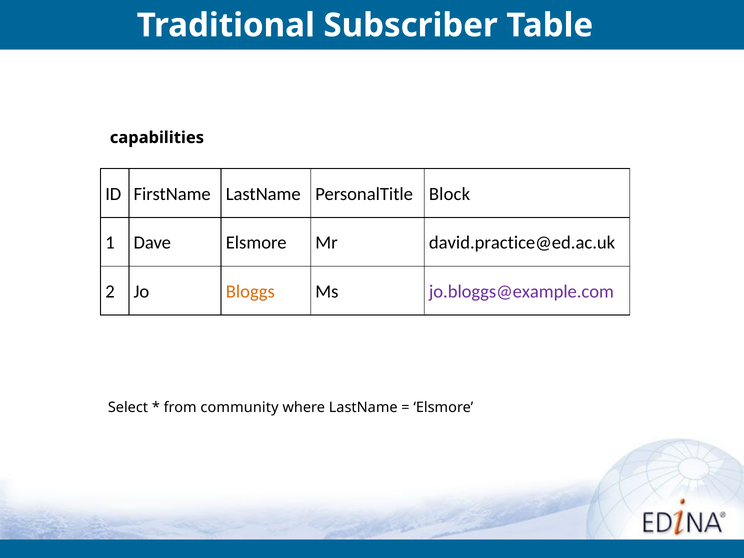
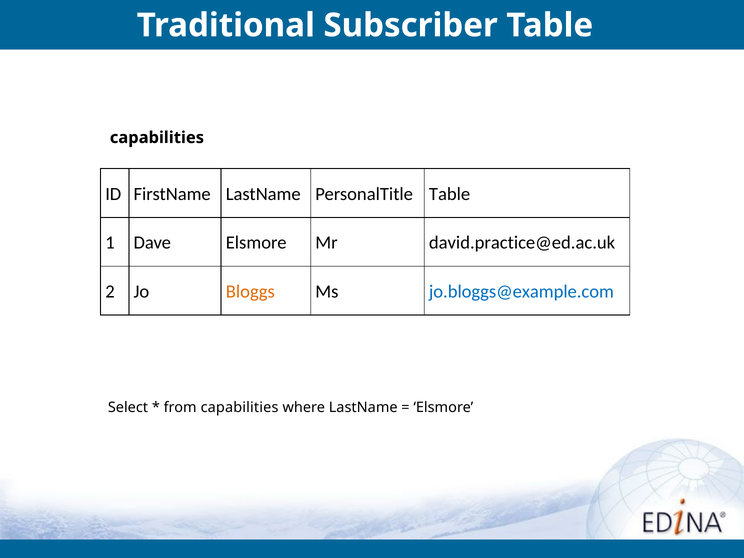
PersonalTitle Block: Block -> Table
jo.bloggs@example.com colour: purple -> blue
from community: community -> capabilities
